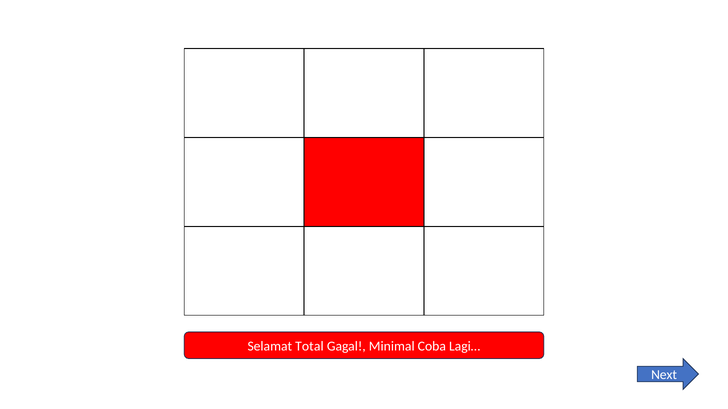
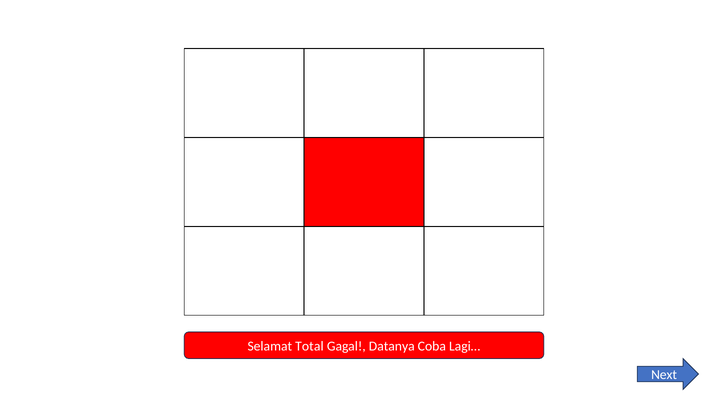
Minimal: Minimal -> Datanya
